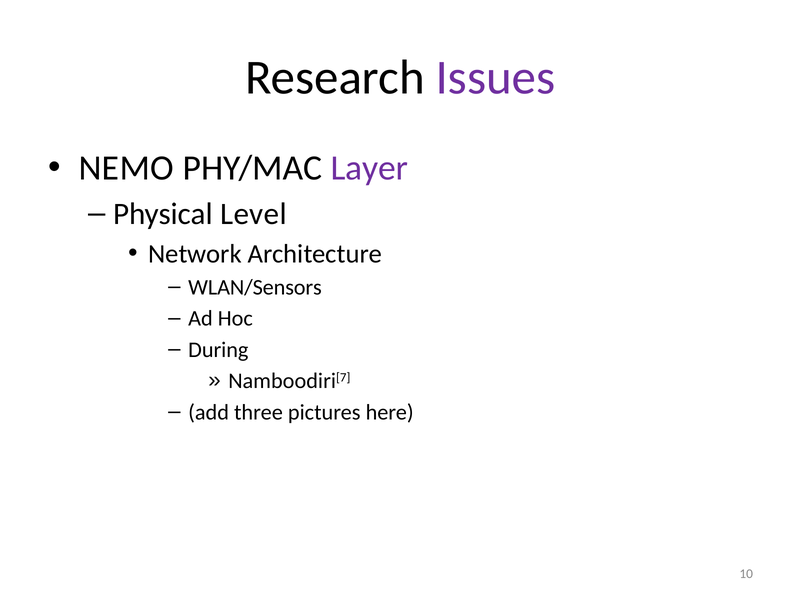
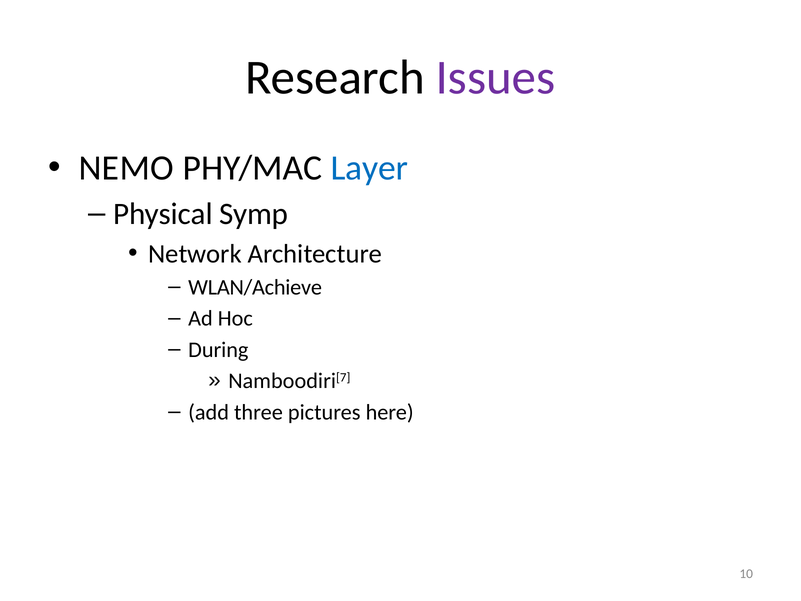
Layer colour: purple -> blue
Level: Level -> Symp
WLAN/Sensors: WLAN/Sensors -> WLAN/Achieve
